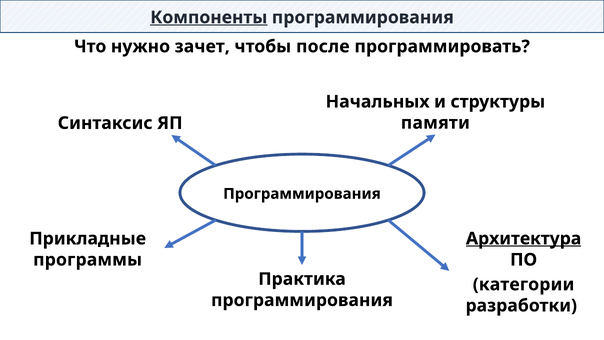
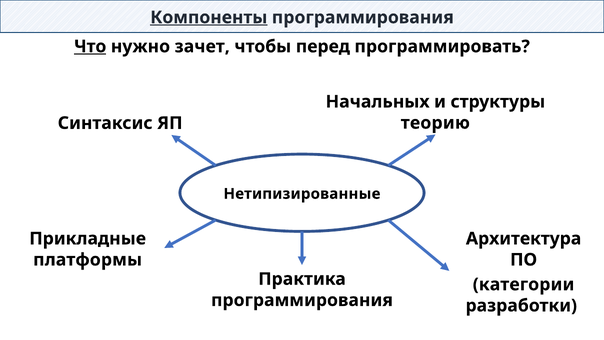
Что underline: none -> present
после: после -> перед
памяти: памяти -> теорию
Программирования at (302, 194): Программирования -> Нетипизированные
Архитектура underline: present -> none
программы: программы -> платформы
